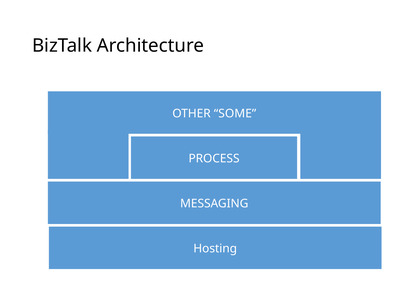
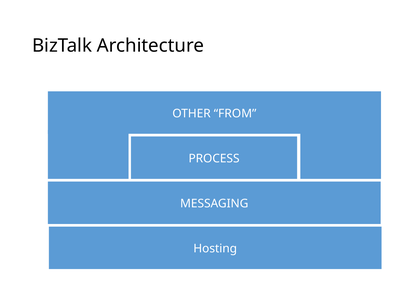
SOME: SOME -> FROM
